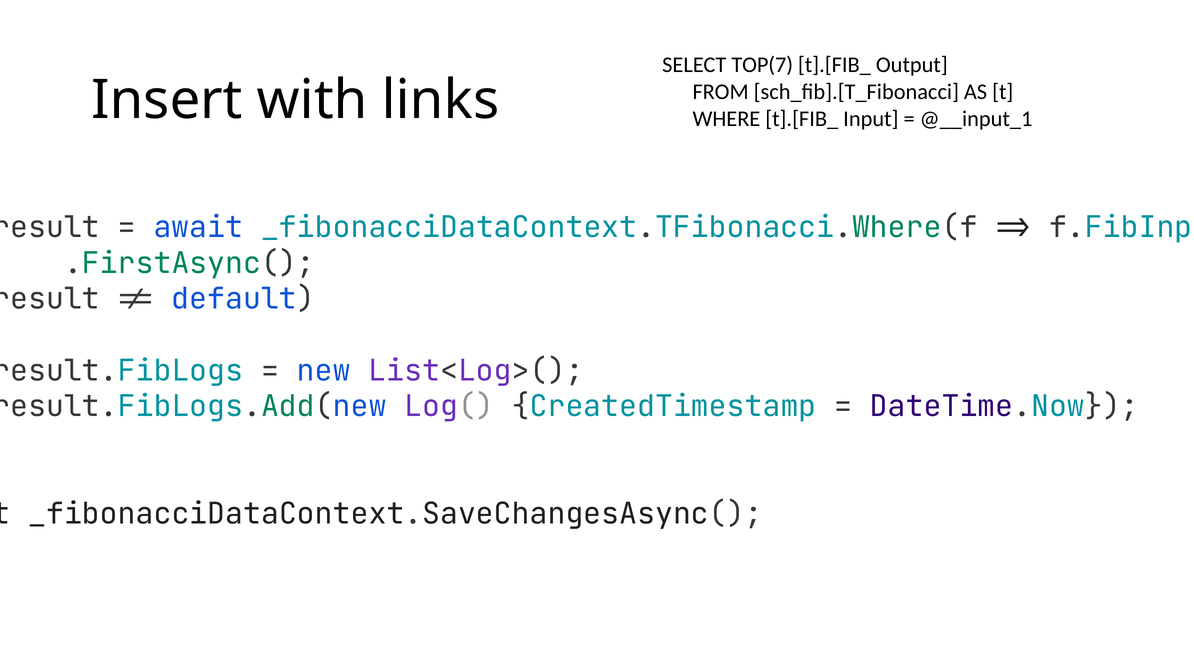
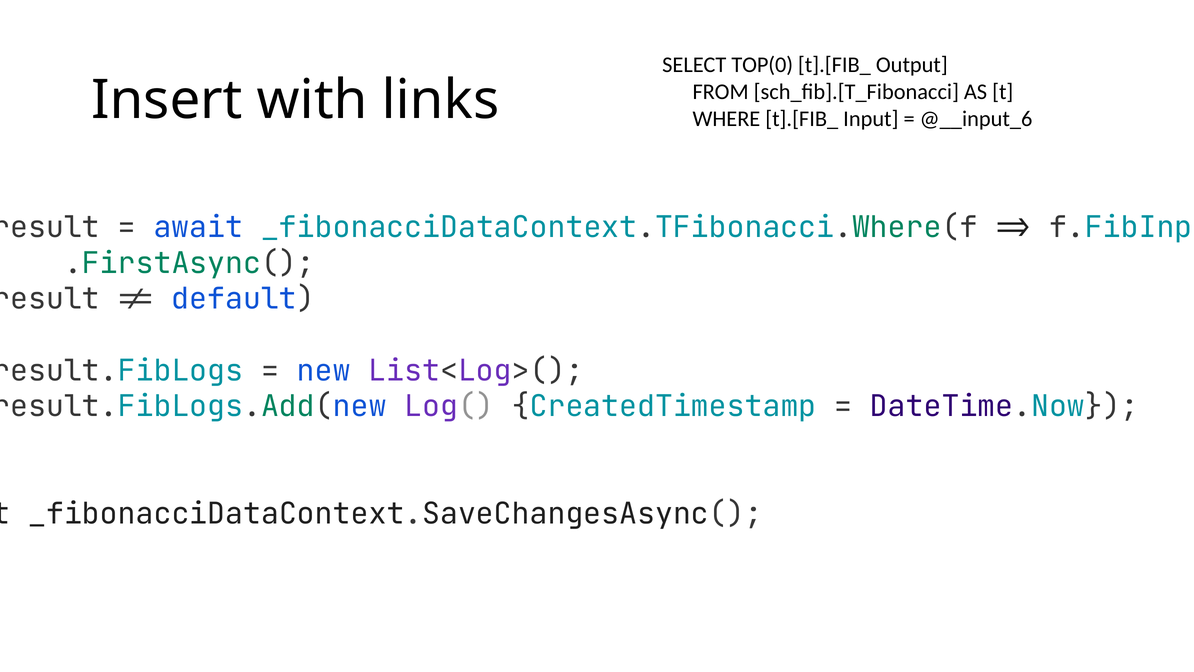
TOP(7: TOP(7 -> TOP(0
@__input_1: @__input_1 -> @__input_6
